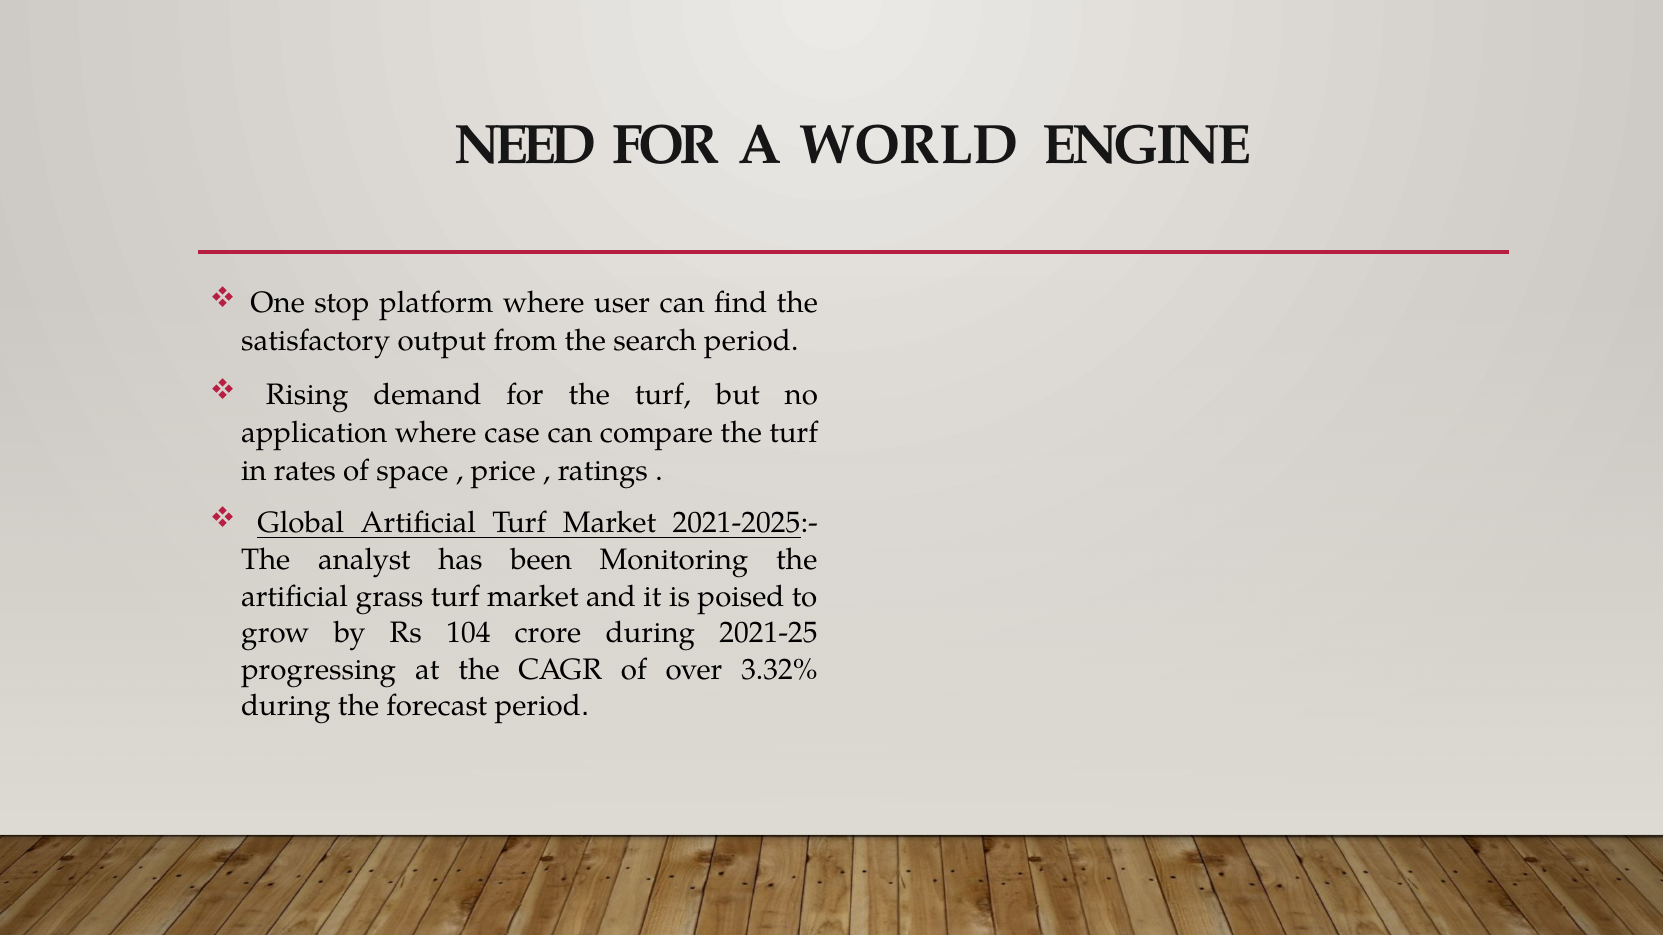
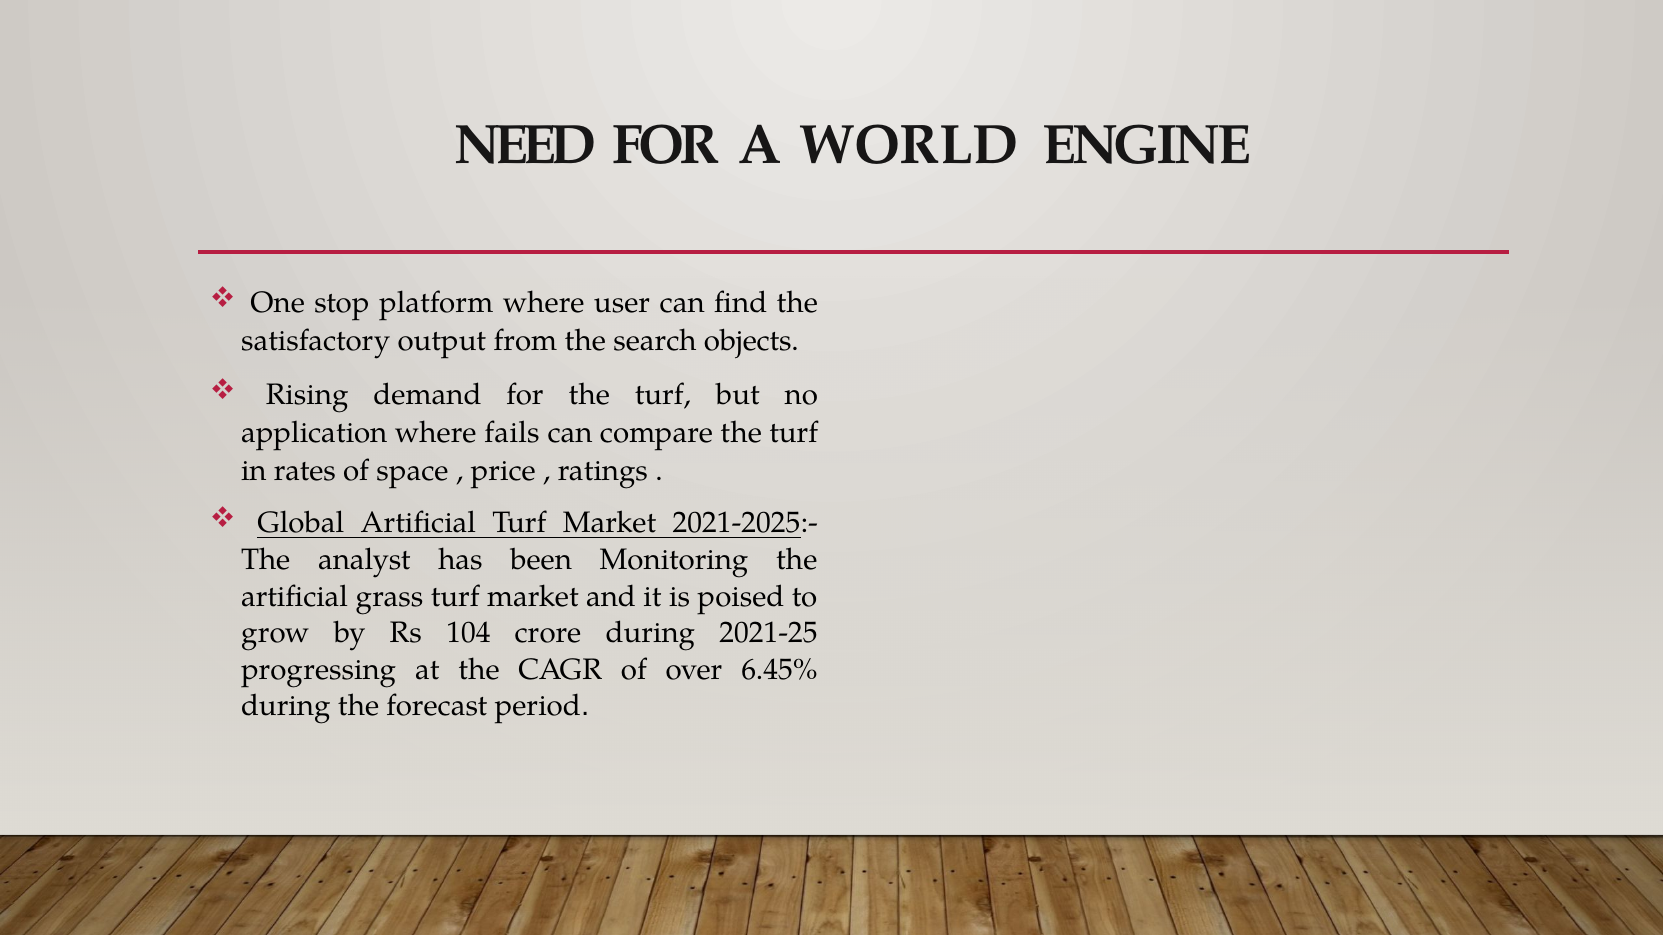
search period: period -> objects
case: case -> fails
3.32%: 3.32% -> 6.45%
